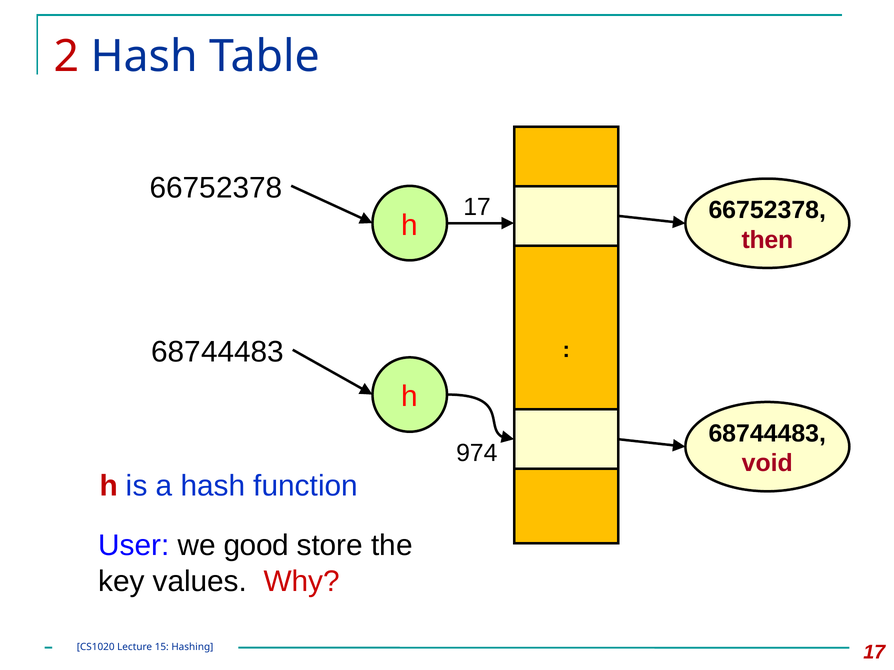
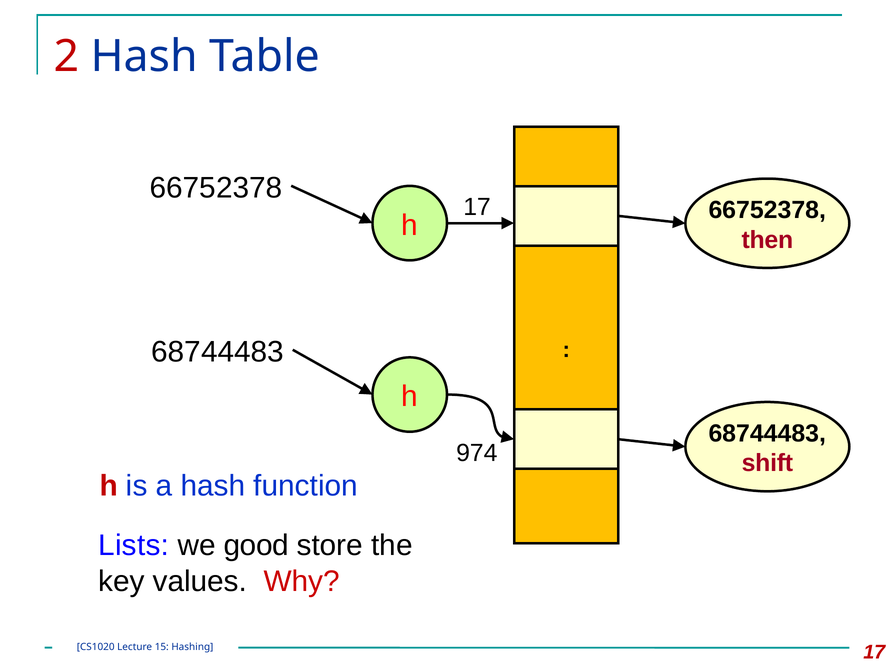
void: void -> shift
User: User -> Lists
